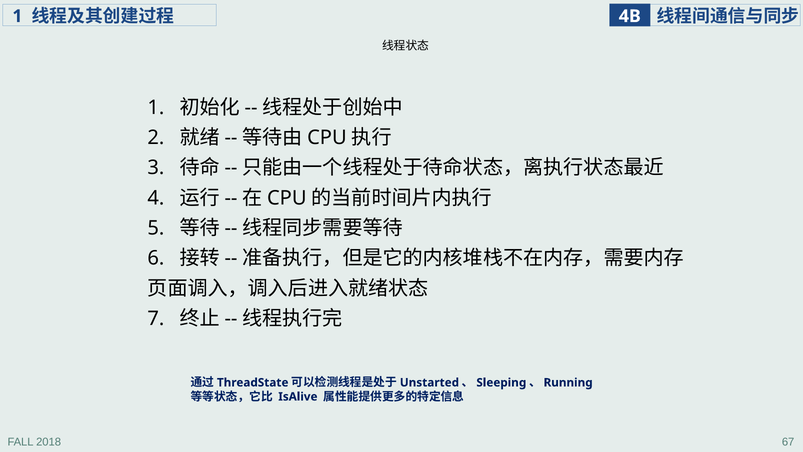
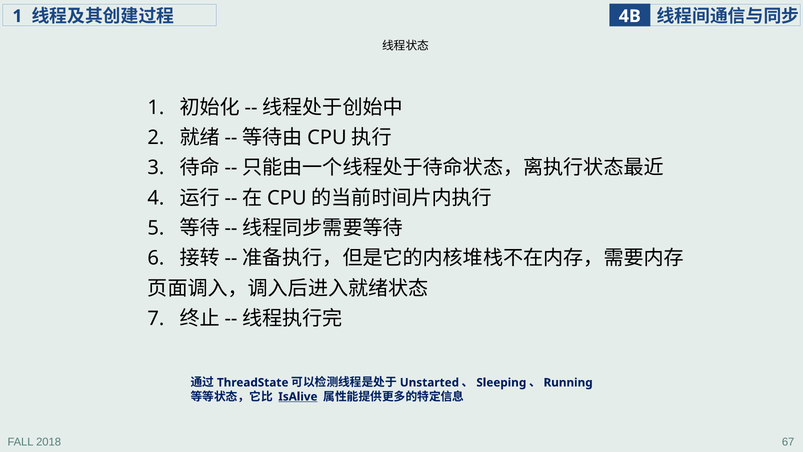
IsAlive underline: none -> present
